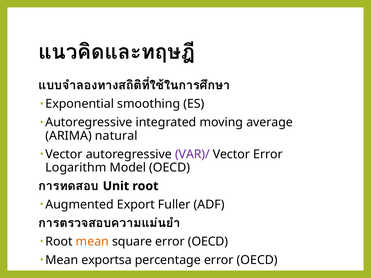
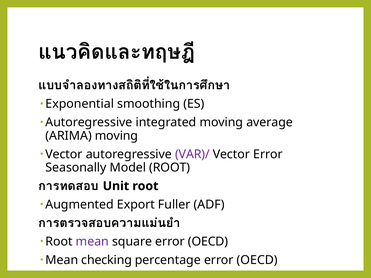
ARIMA natural: natural -> moving
Logarithm: Logarithm -> Seasonally
Model OECD: OECD -> ROOT
mean at (92, 242) colour: orange -> purple
exportsa: exportsa -> checking
